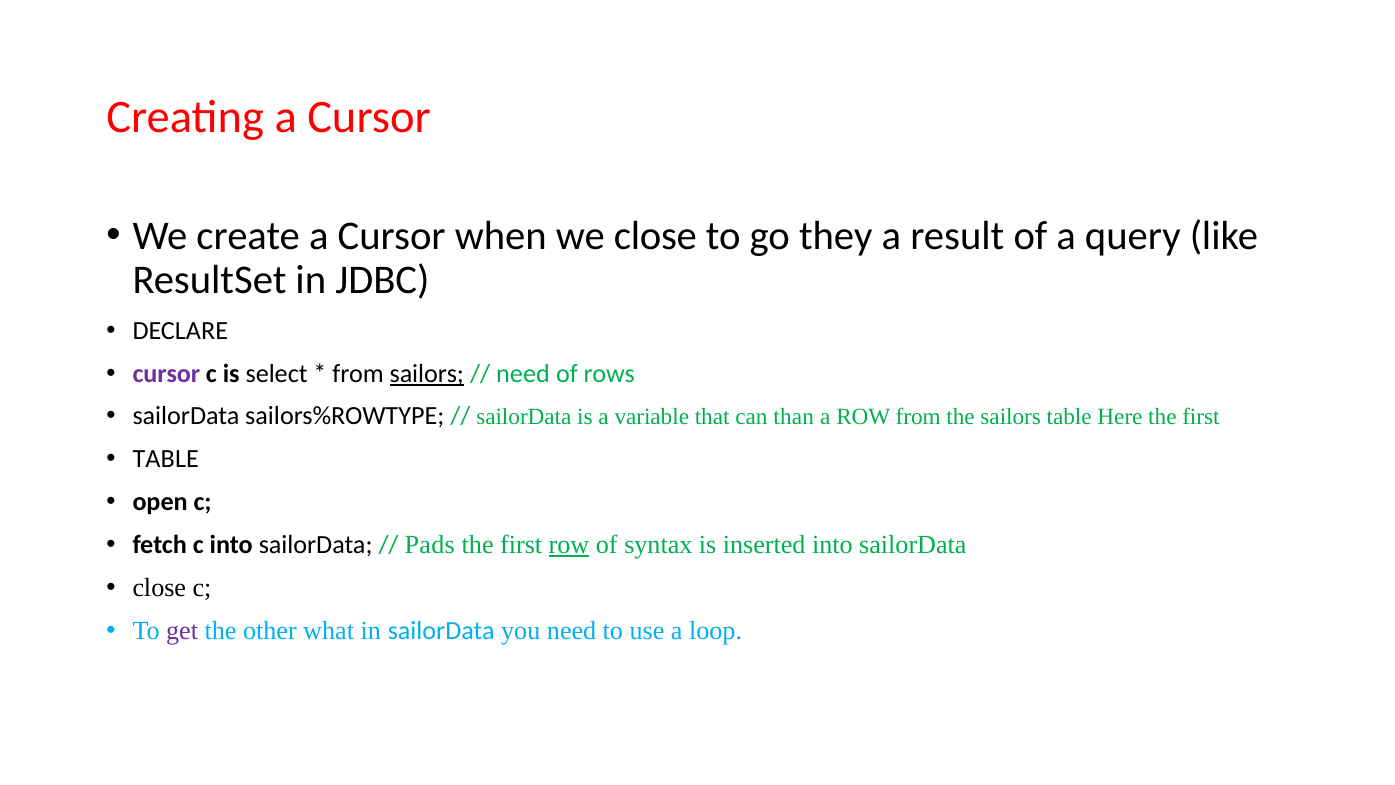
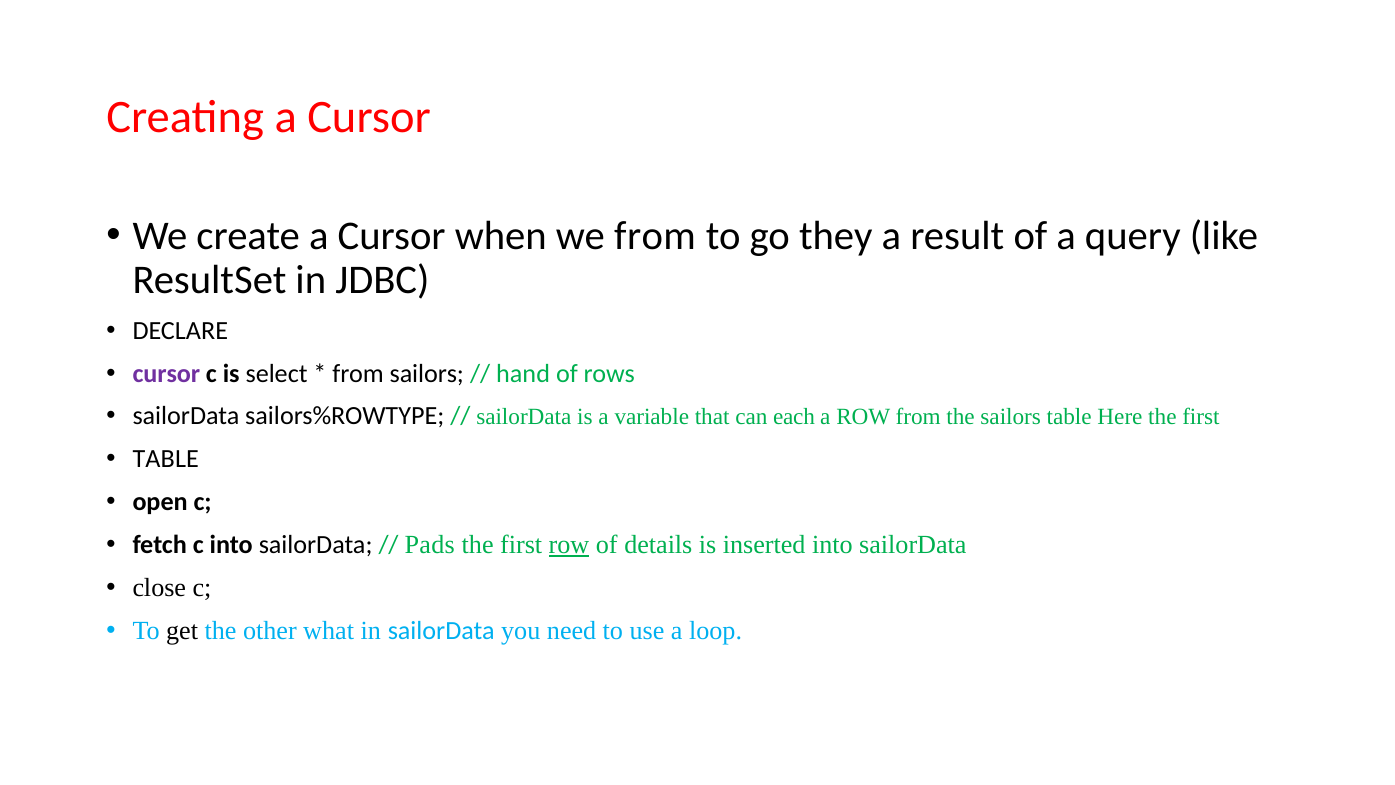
we close: close -> from
sailors at (427, 373) underline: present -> none
need at (523, 373): need -> hand
than: than -> each
syntax: syntax -> details
get colour: purple -> black
